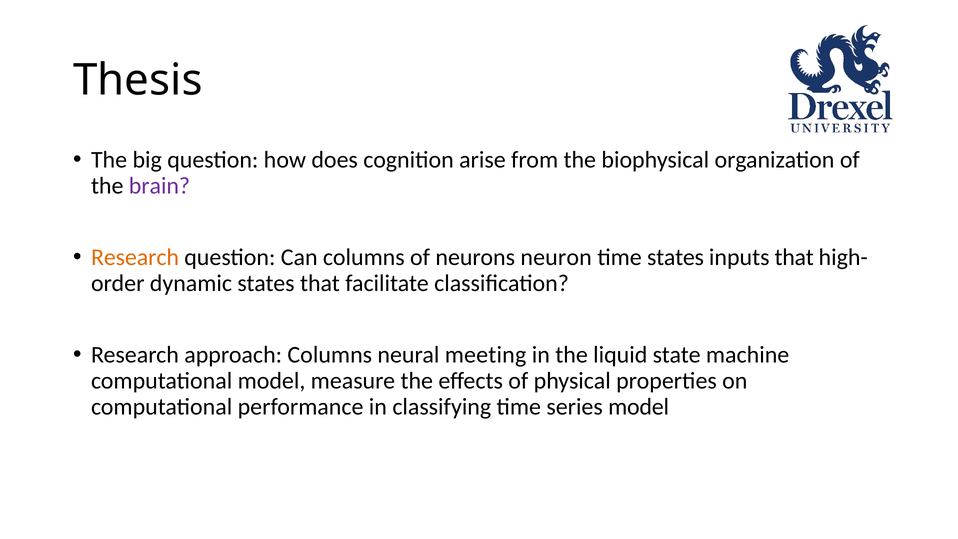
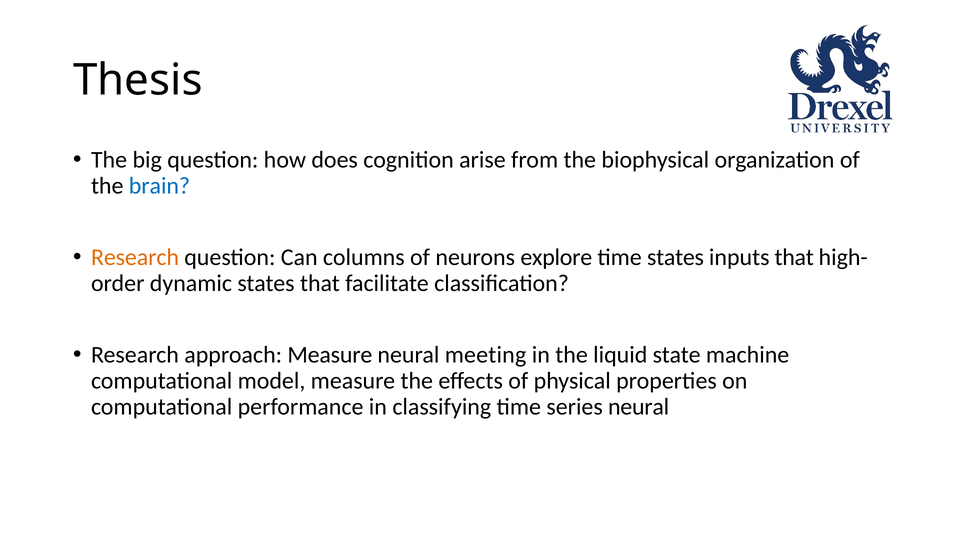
brain colour: purple -> blue
neuron: neuron -> explore
approach Columns: Columns -> Measure
series model: model -> neural
